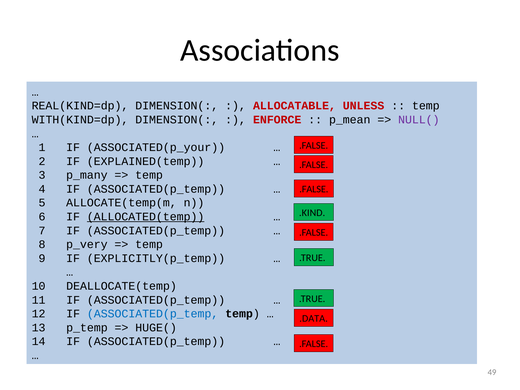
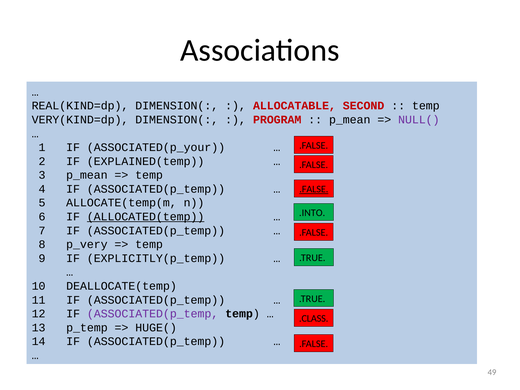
UNLESS: UNLESS -> SECOND
WITH(KIND=dp: WITH(KIND=dp -> VERY(KIND=dp
ENFORCE: ENFORCE -> PROGRAM
3 p_many: p_many -> p_mean
.FALSE at (314, 189) underline: none -> present
.KIND: .KIND -> .INTO
ASSOCIATED(p_temp at (153, 314) colour: blue -> purple
.DATA: .DATA -> .CLASS
